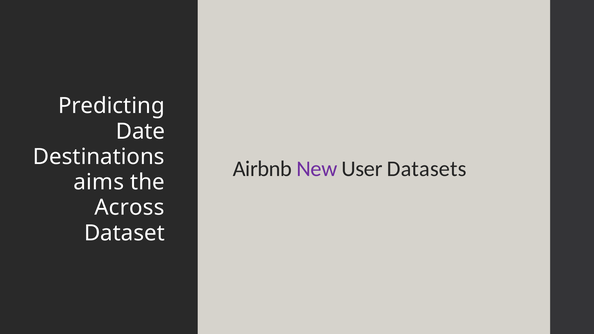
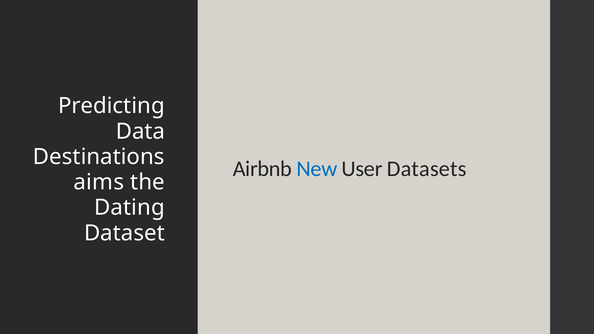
Date: Date -> Data
New colour: purple -> blue
Across: Across -> Dating
